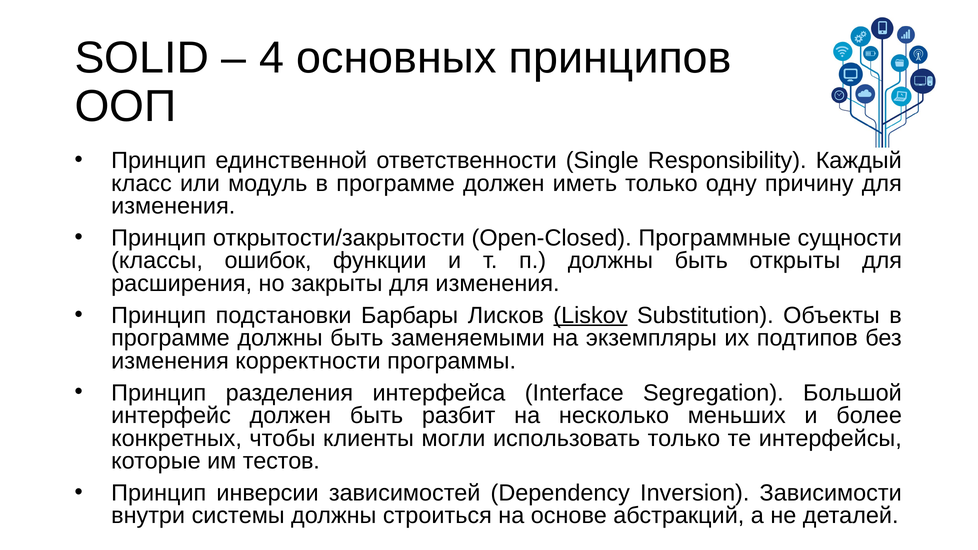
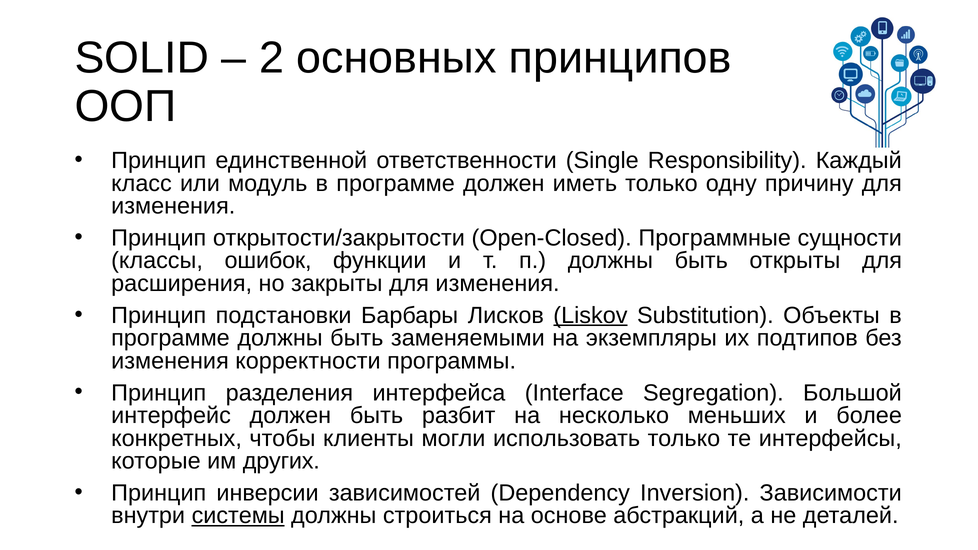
4: 4 -> 2
тестов: тестов -> других
системы underline: none -> present
